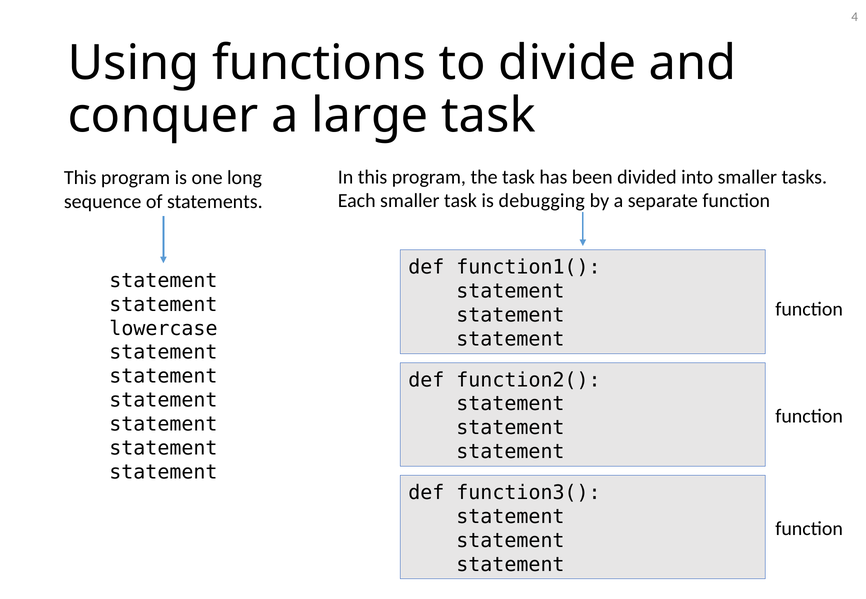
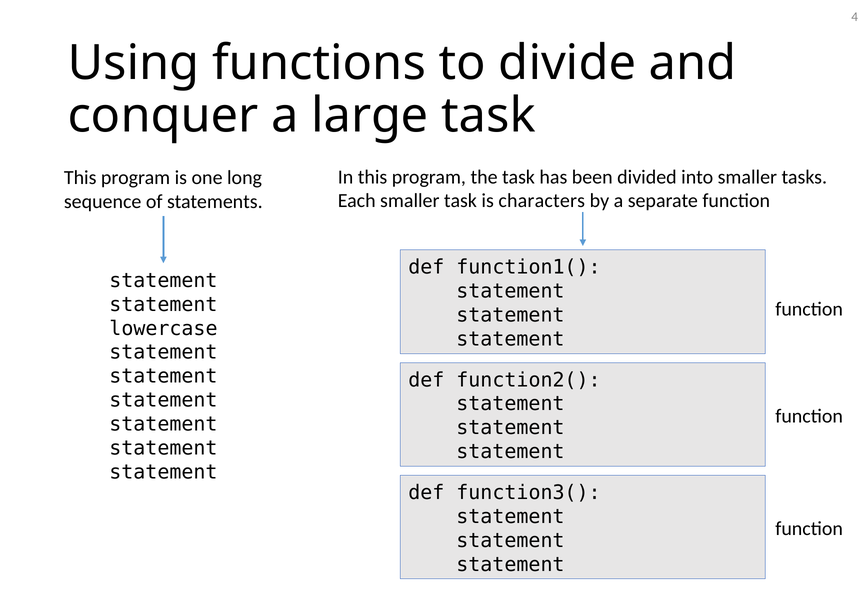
debugging: debugging -> characters
